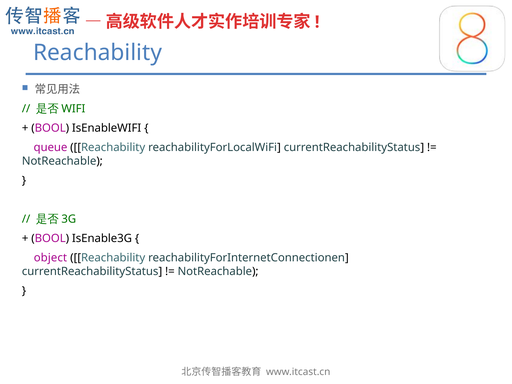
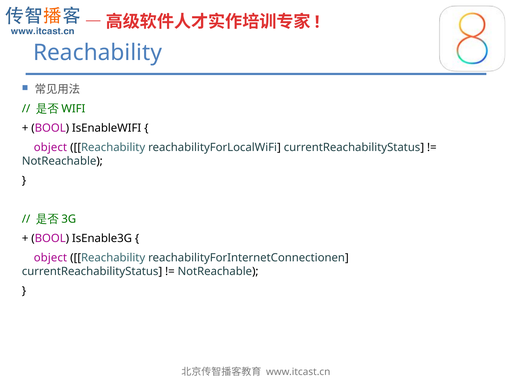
queue at (51, 147): queue -> object
